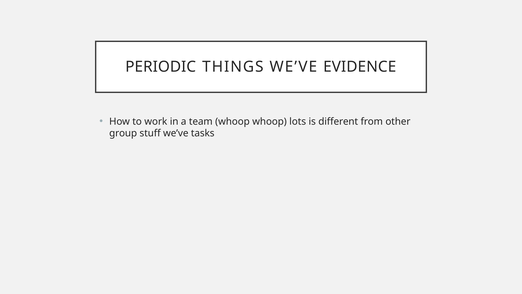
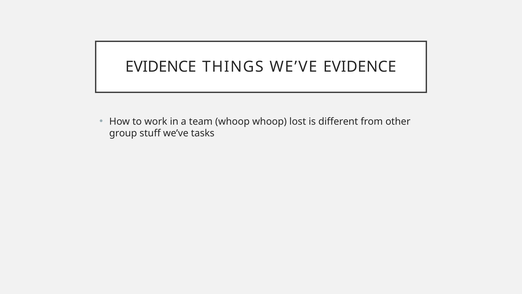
PERIODIC at (161, 67): PERIODIC -> EVIDENCE
lots: lots -> lost
